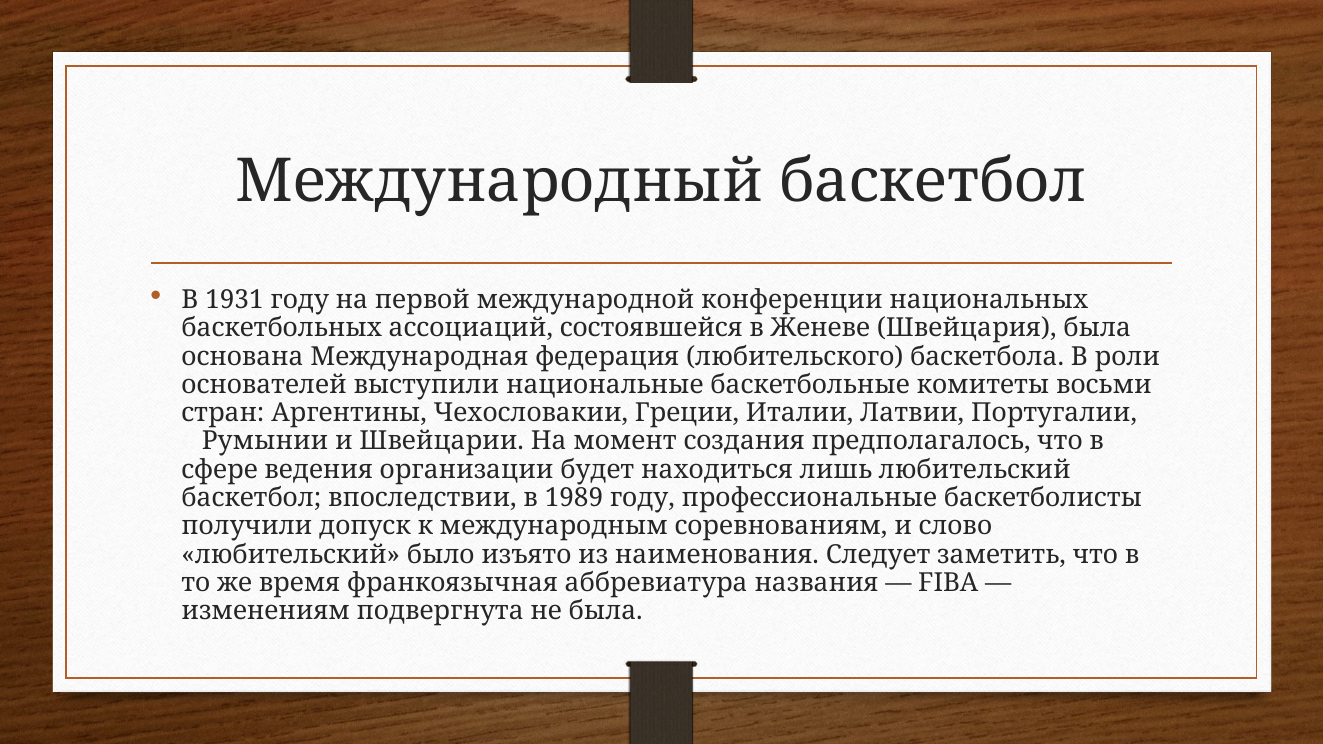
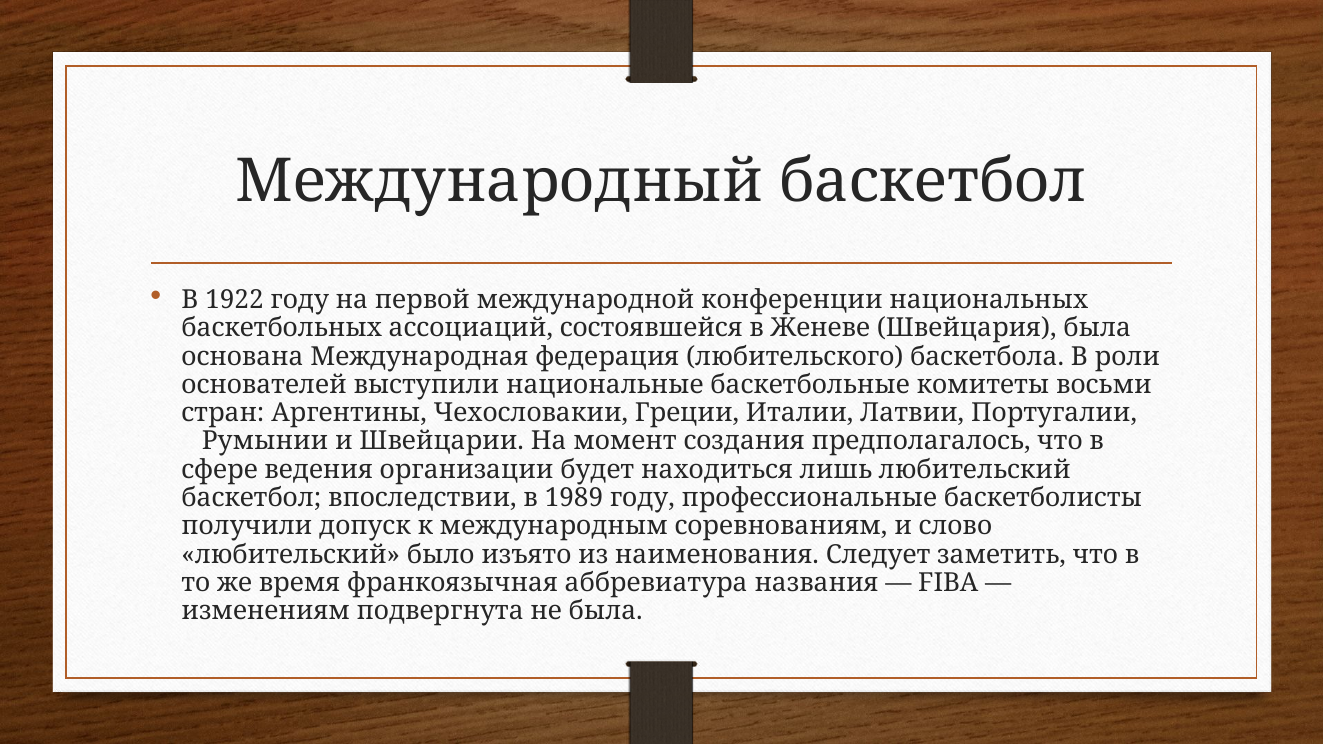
1931: 1931 -> 1922
